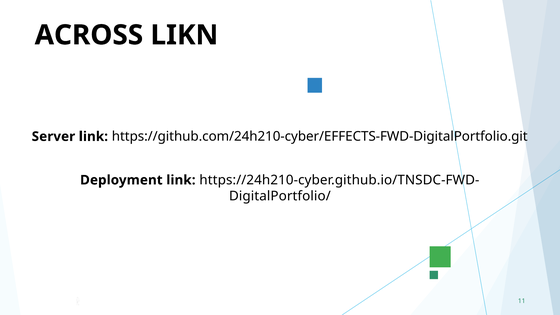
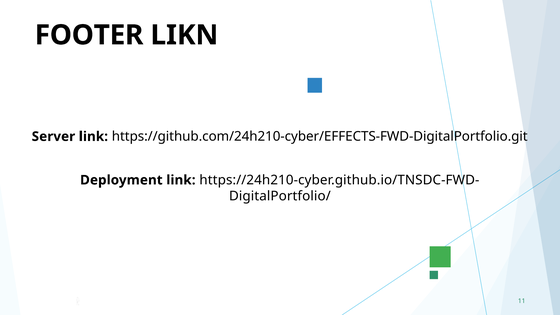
ACROSS: ACROSS -> FOOTER
